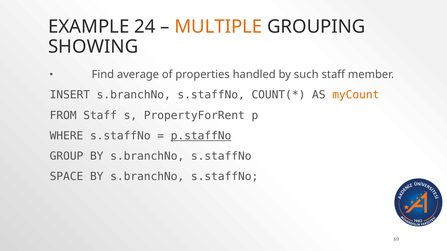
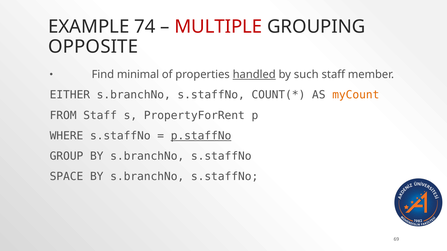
24: 24 -> 74
MULTIPLE colour: orange -> red
SHOWING: SHOWING -> OPPOSITE
average: average -> minimal
handled underline: none -> present
INSERT: INSERT -> EITHER
